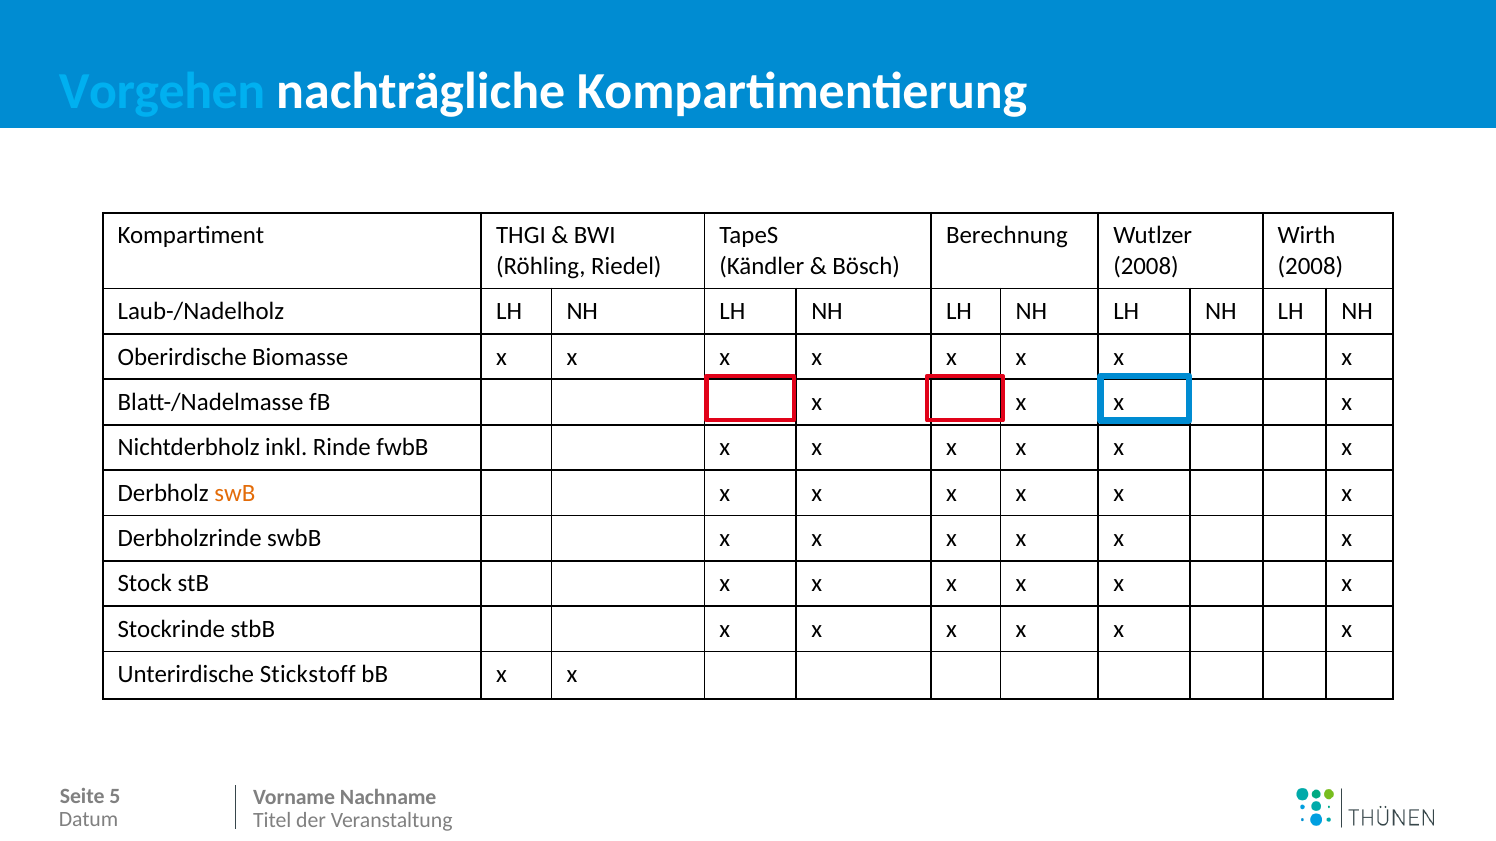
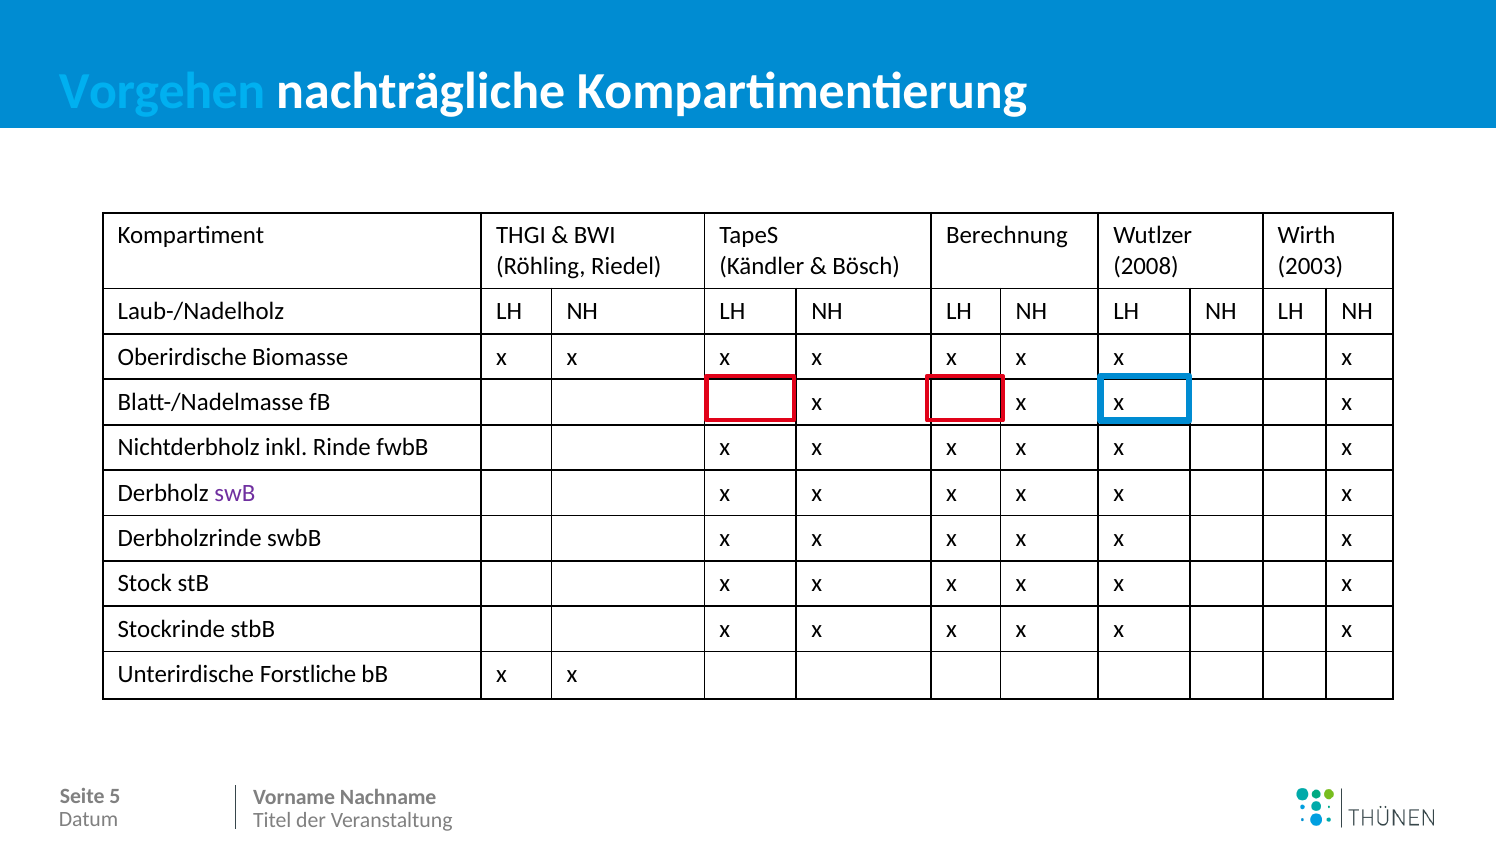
2008 at (1310, 266): 2008 -> 2003
swB colour: orange -> purple
Stickstoff: Stickstoff -> Forstliche
